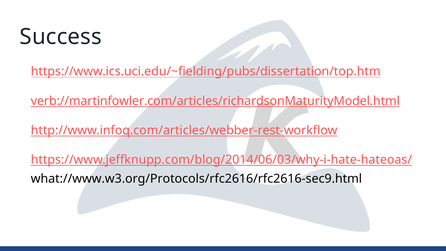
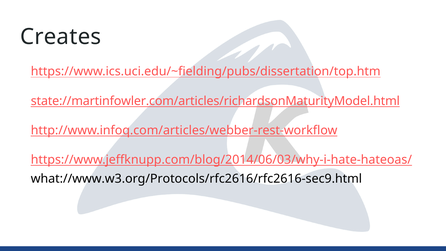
Success: Success -> Creates
verb://martinfowler.com/articles/richardsonMaturityModel.html: verb://martinfowler.com/articles/richardsonMaturityModel.html -> state://martinfowler.com/articles/richardsonMaturityModel.html
